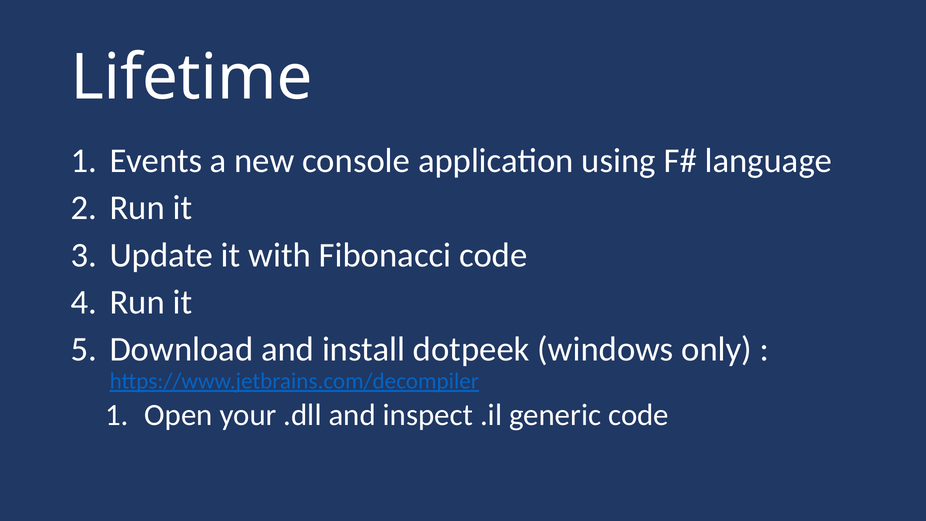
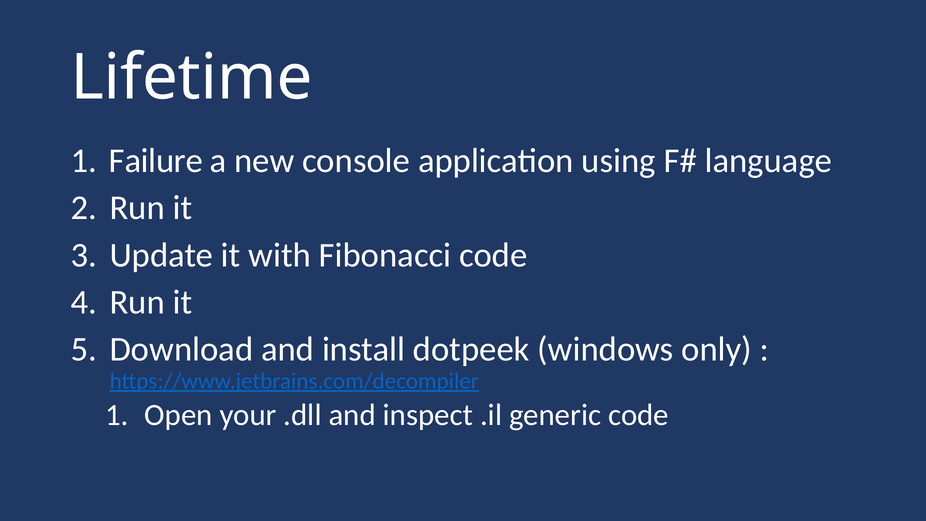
Events: Events -> Failure
